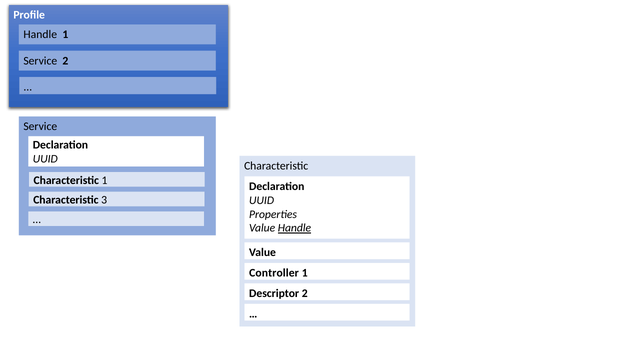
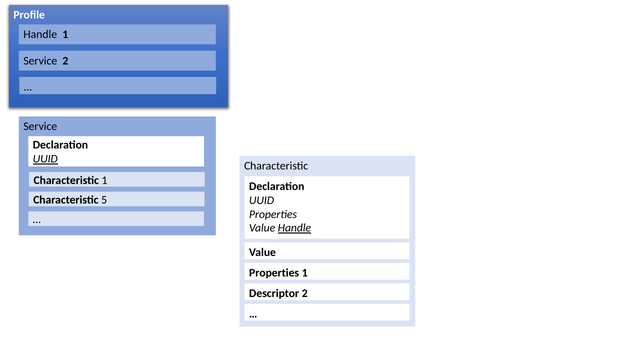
UUID at (45, 159) underline: none -> present
3: 3 -> 5
Controller at (274, 273): Controller -> Properties
